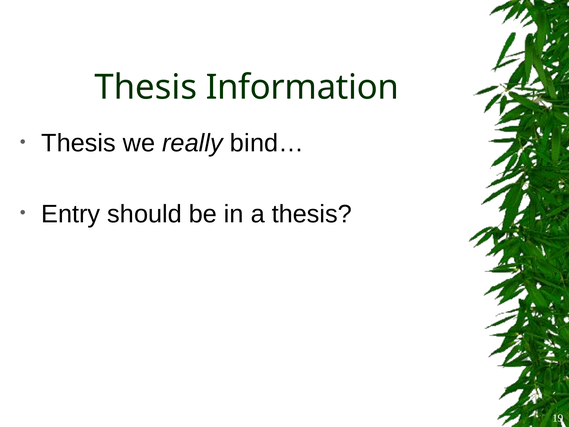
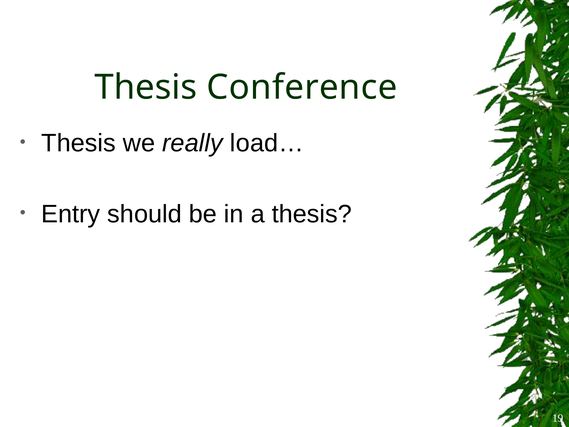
Information: Information -> Conference
bind…: bind… -> load…
